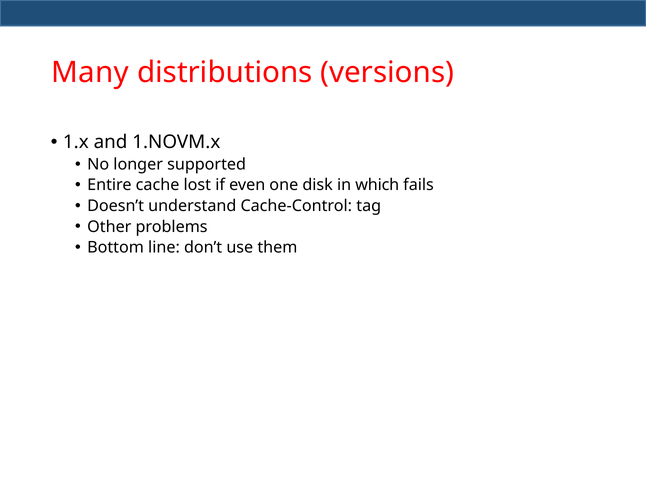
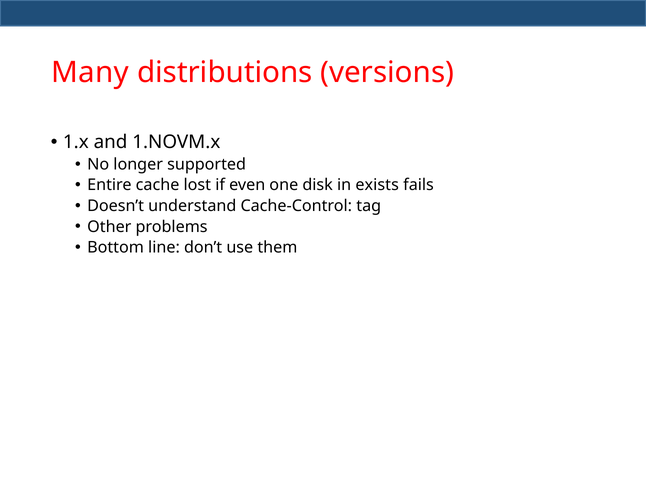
which: which -> exists
